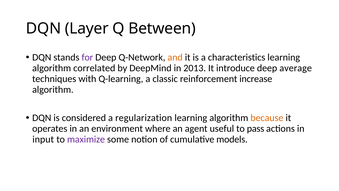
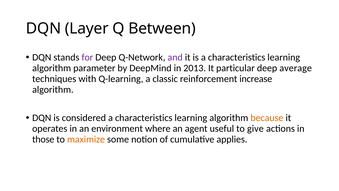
and colour: orange -> purple
correlated: correlated -> parameter
introduce: introduce -> particular
considered a regularization: regularization -> characteristics
pass: pass -> give
input: input -> those
maximize colour: purple -> orange
models: models -> applies
